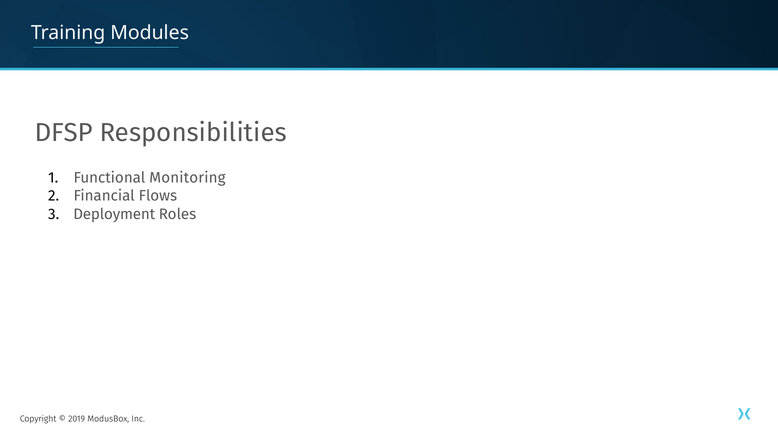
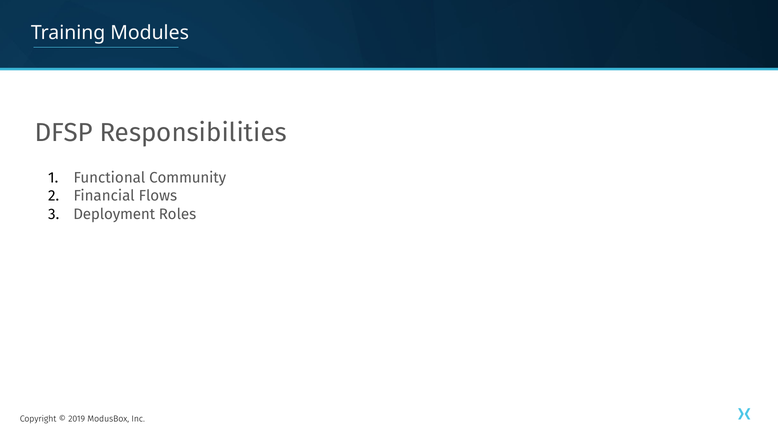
Monitoring: Monitoring -> Community
